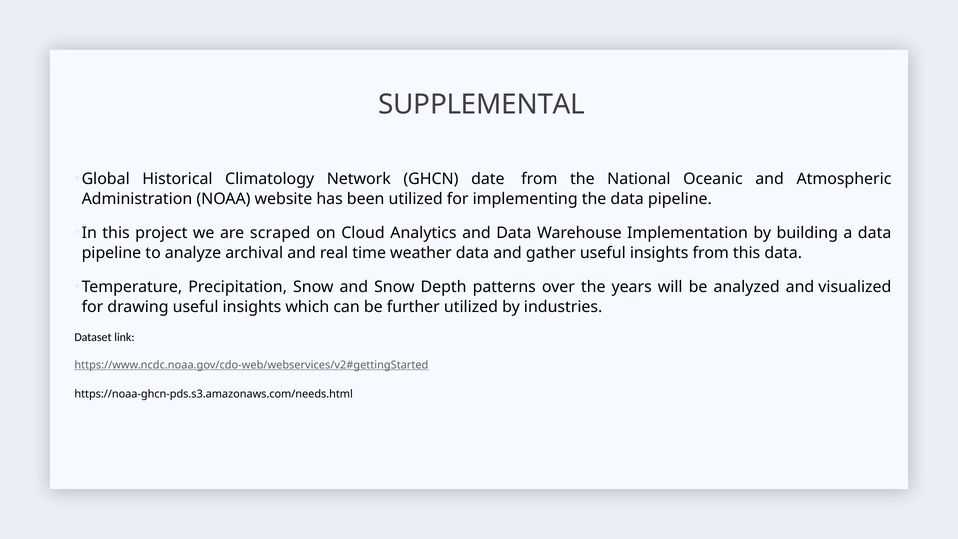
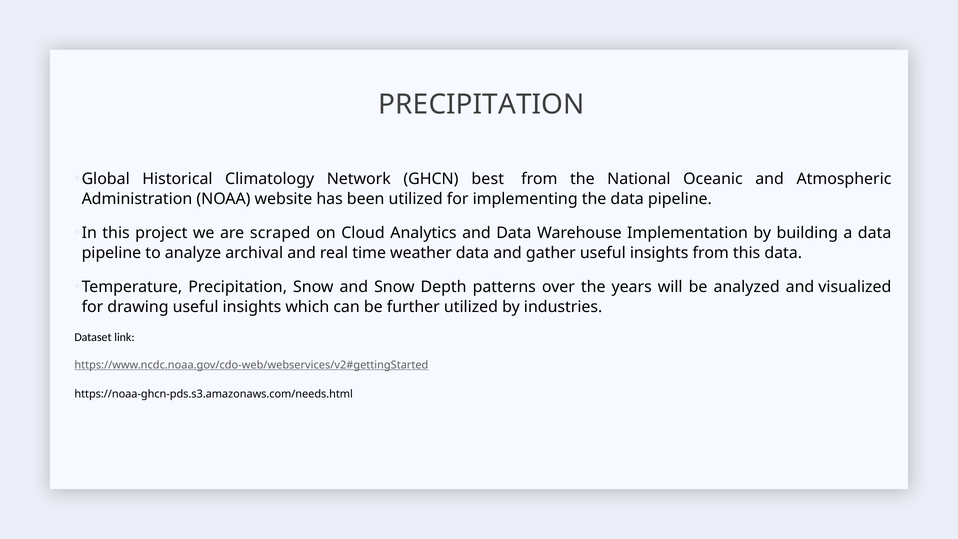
SUPPLEMENTAL at (482, 105): SUPPLEMENTAL -> PRECIPITATION
date: date -> best
